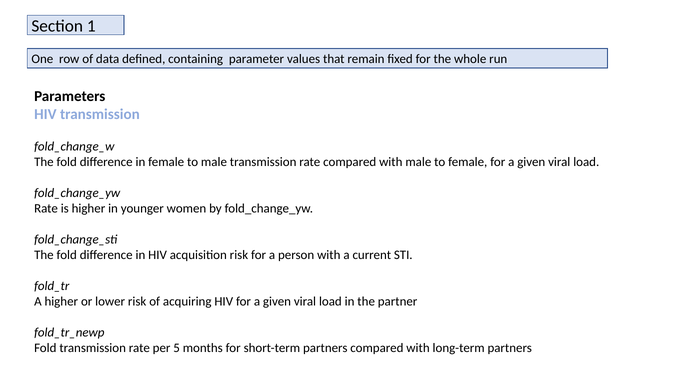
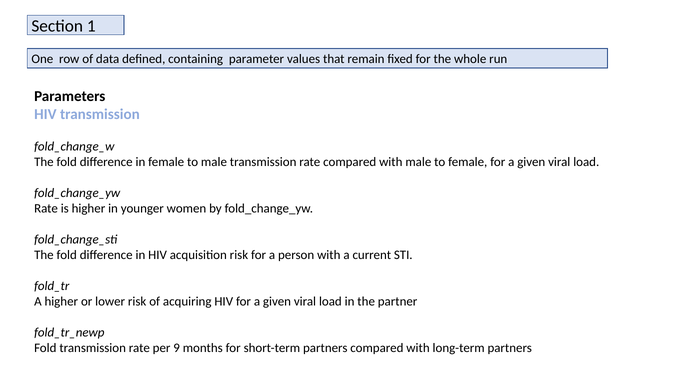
5: 5 -> 9
